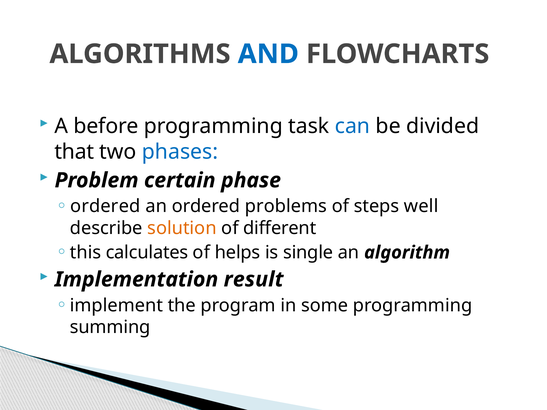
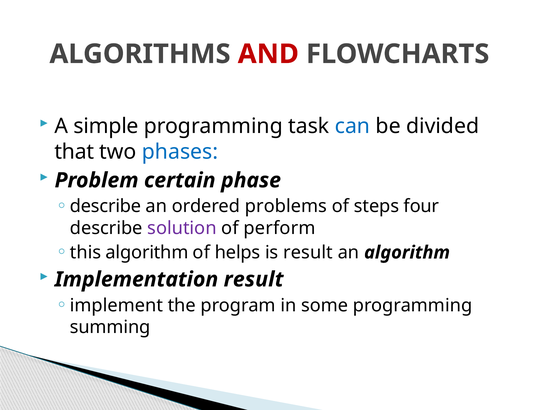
AND colour: blue -> red
before: before -> simple
ordered at (105, 206): ordered -> describe
well: well -> four
solution colour: orange -> purple
different: different -> perform
this calculates: calculates -> algorithm
is single: single -> result
